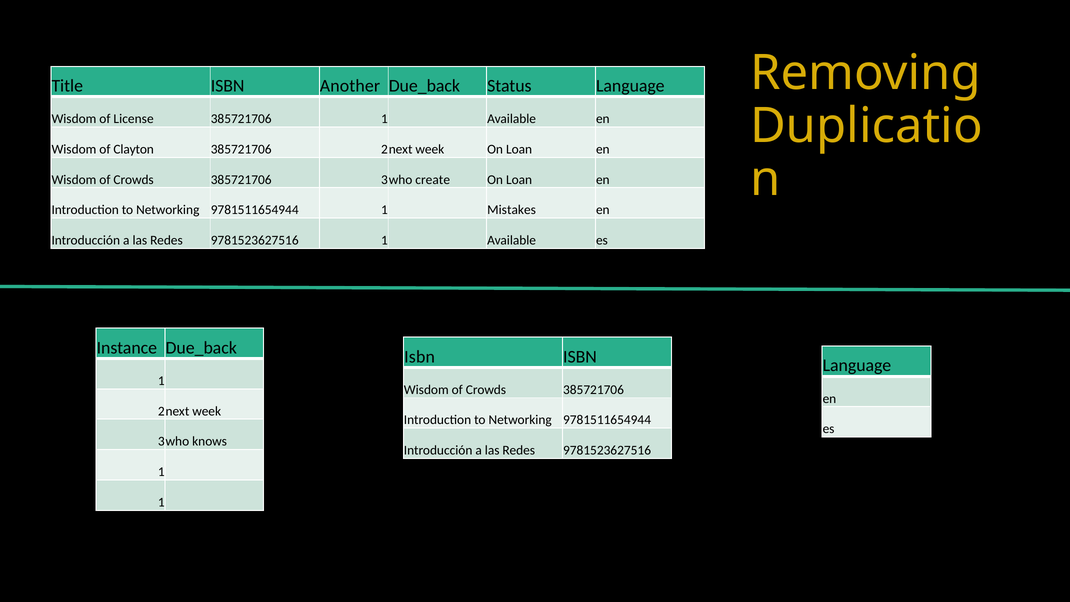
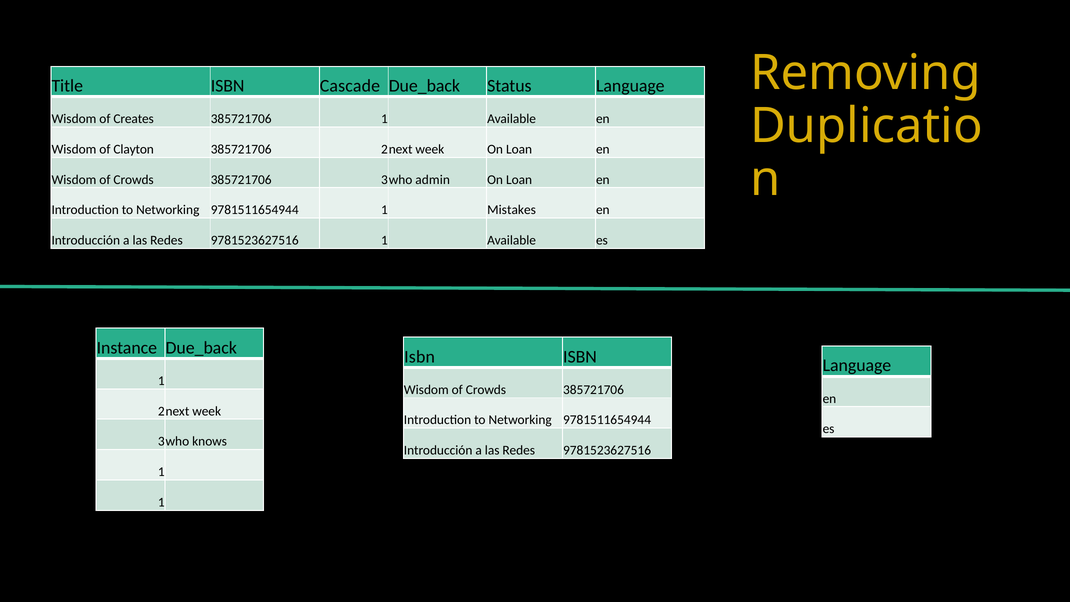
Another: Another -> Cascade
License: License -> Creates
create: create -> admin
